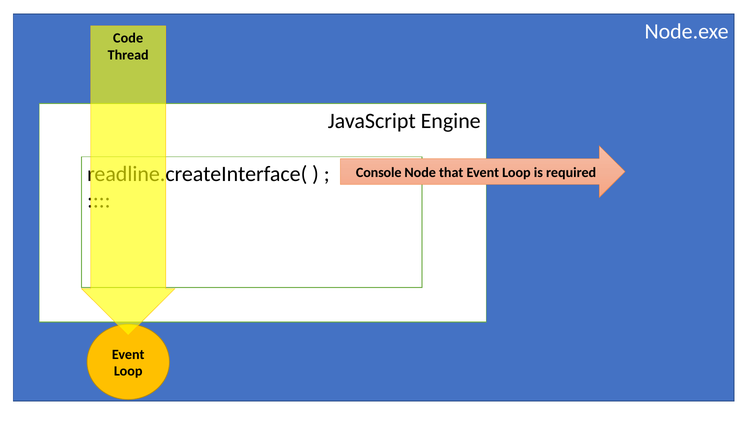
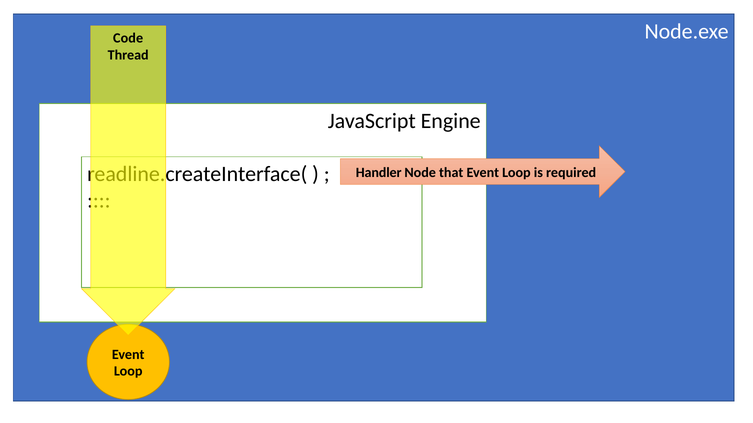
Console: Console -> Handler
